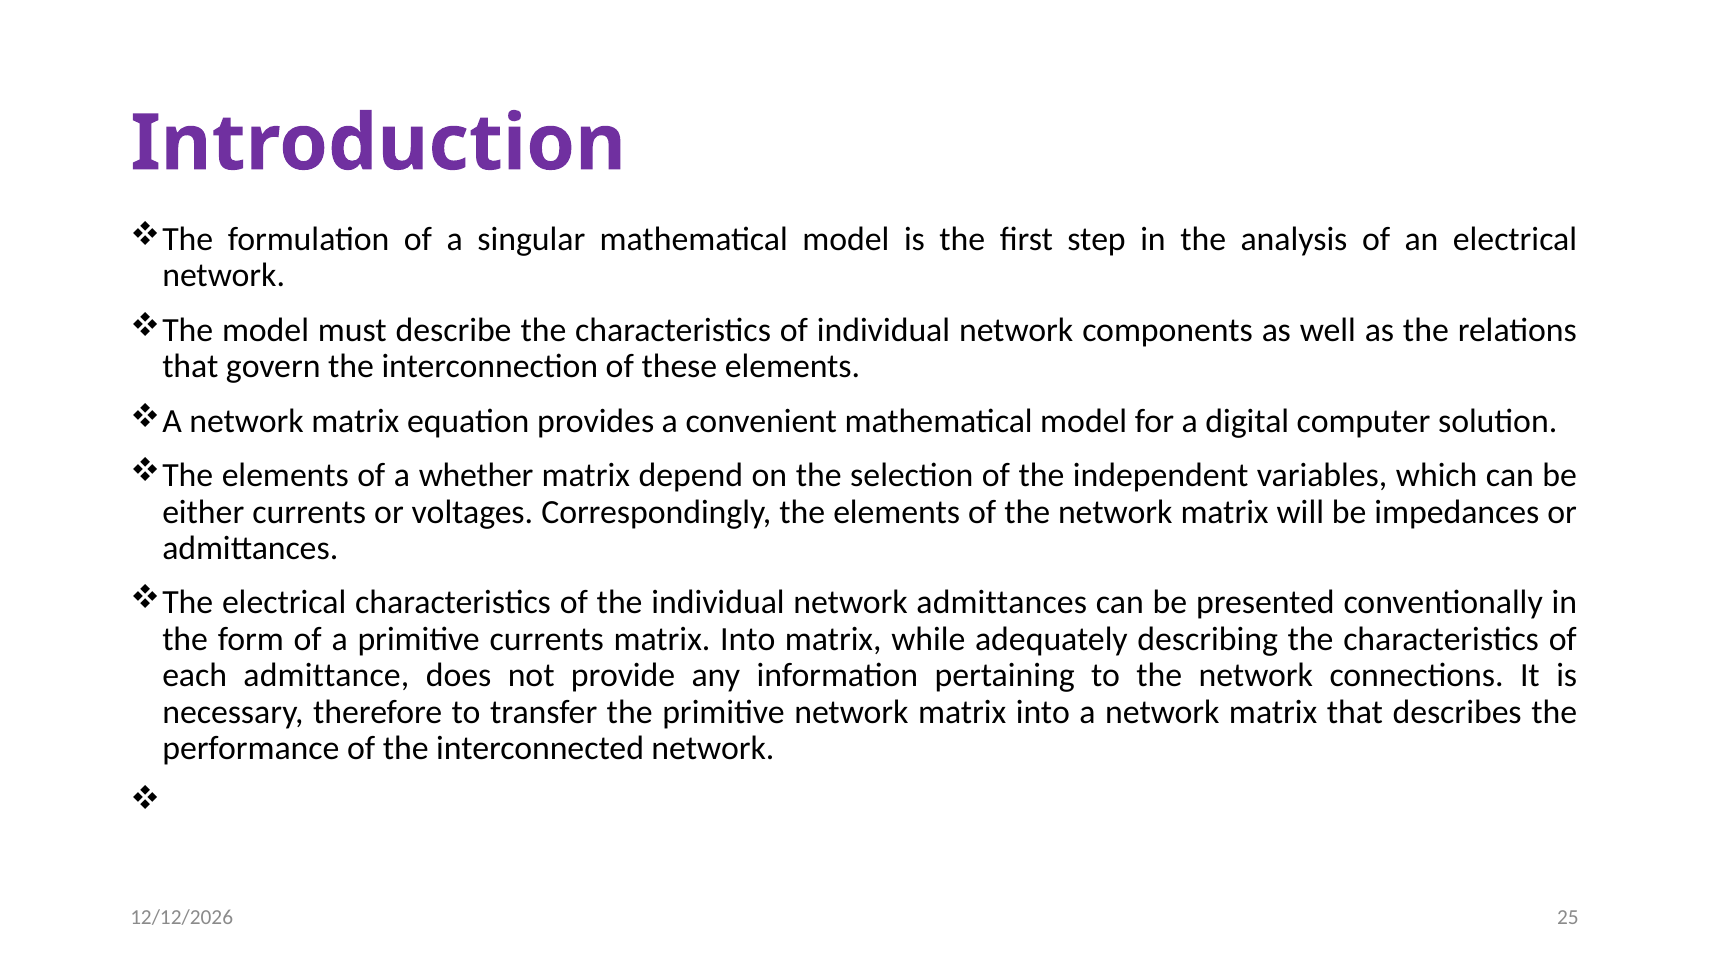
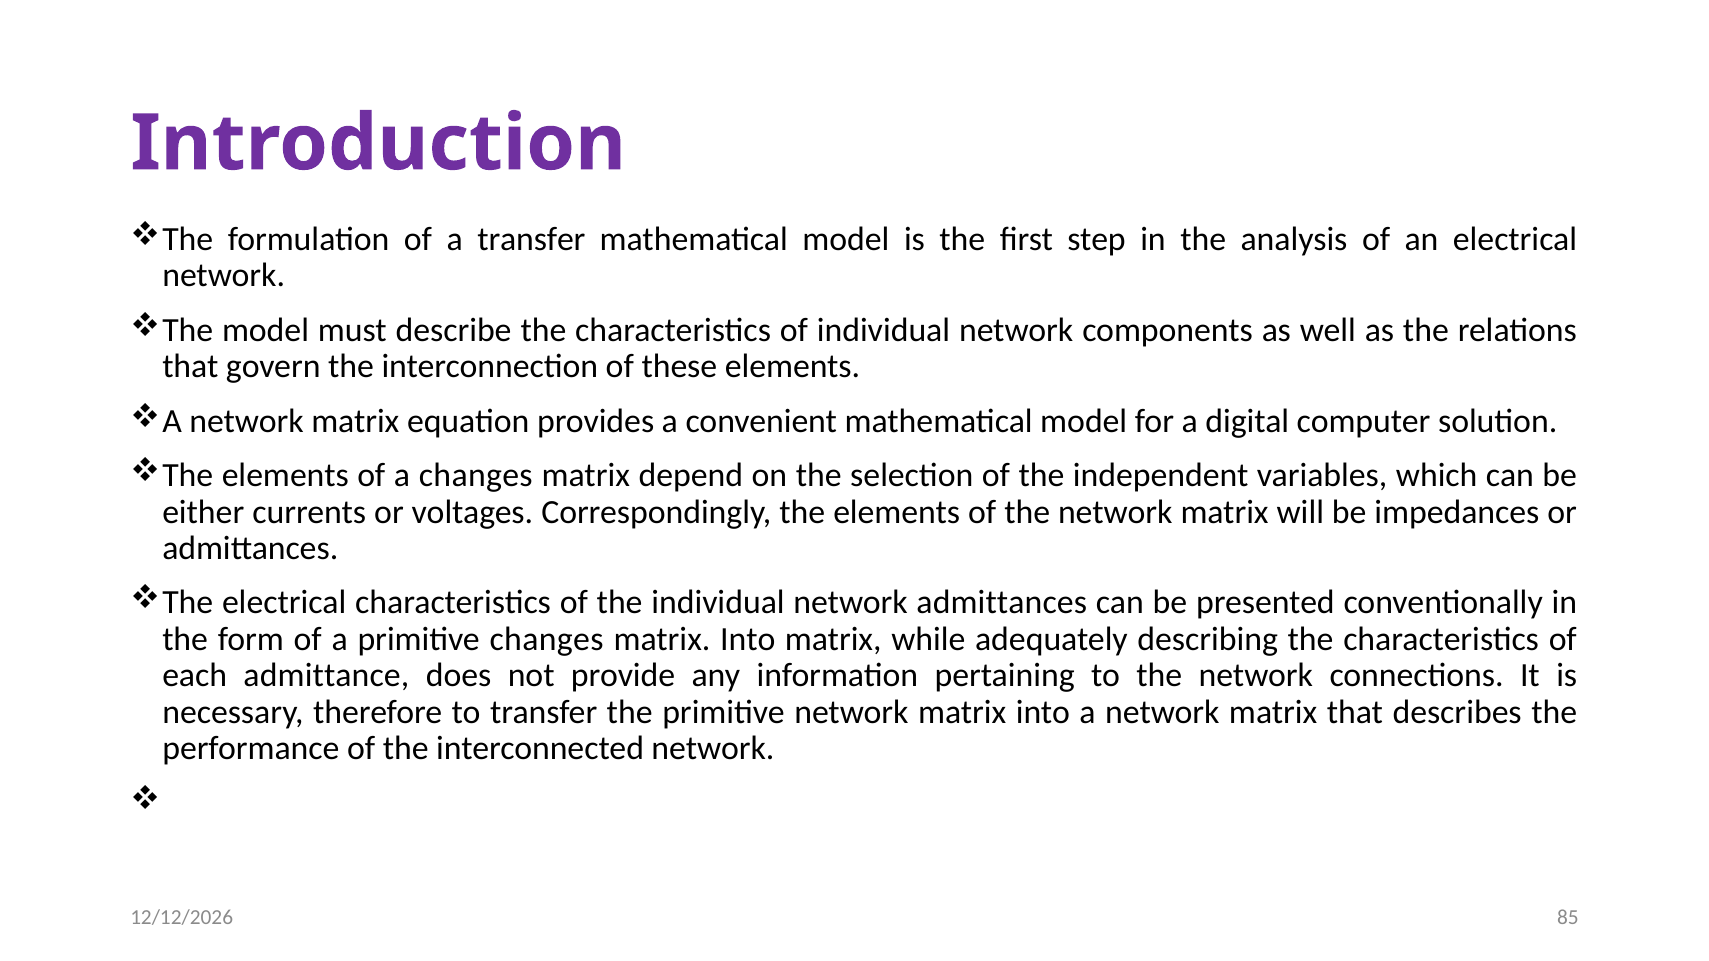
a singular: singular -> transfer
a whether: whether -> changes
primitive currents: currents -> changes
25: 25 -> 85
